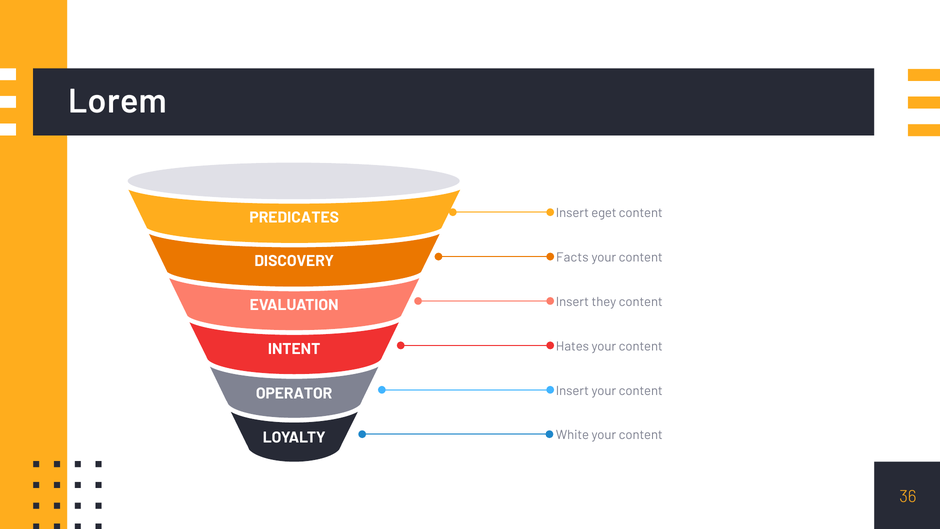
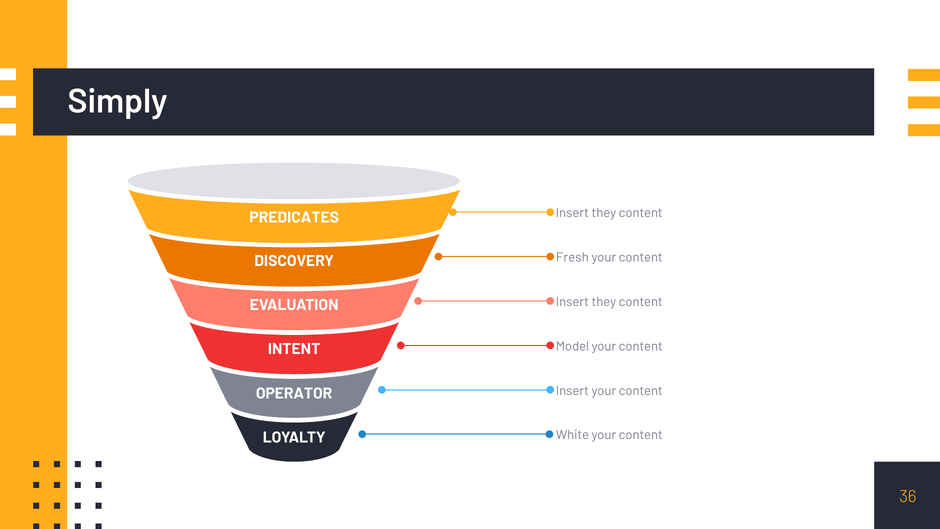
Lorem: Lorem -> Simply
eget at (604, 213): eget -> they
Facts: Facts -> Fresh
Hates: Hates -> Model
